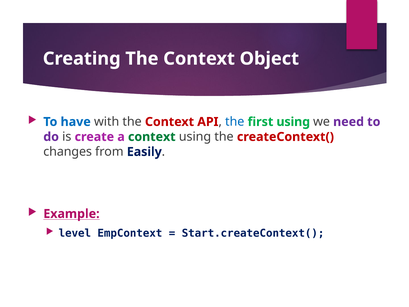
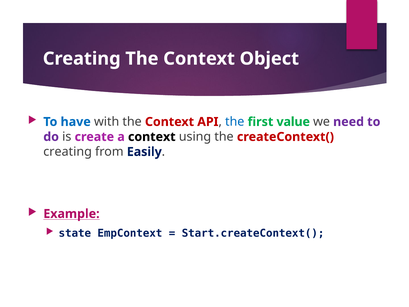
first using: using -> value
context at (152, 137) colour: green -> black
changes at (68, 152): changes -> creating
level: level -> state
